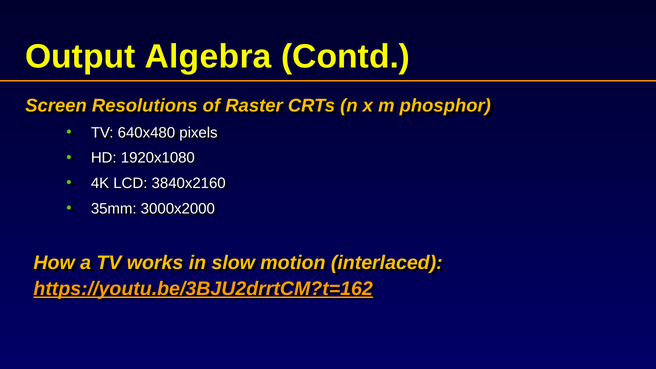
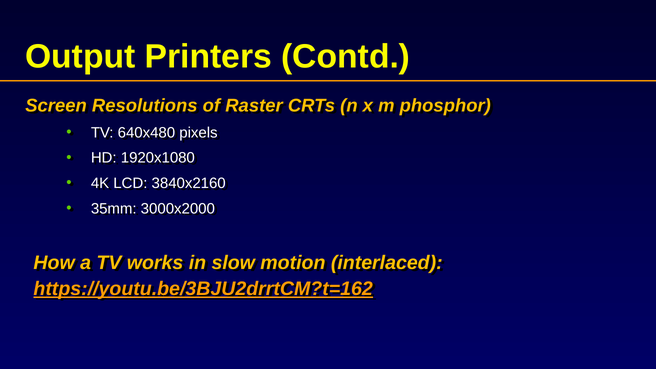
Algebra: Algebra -> Printers
